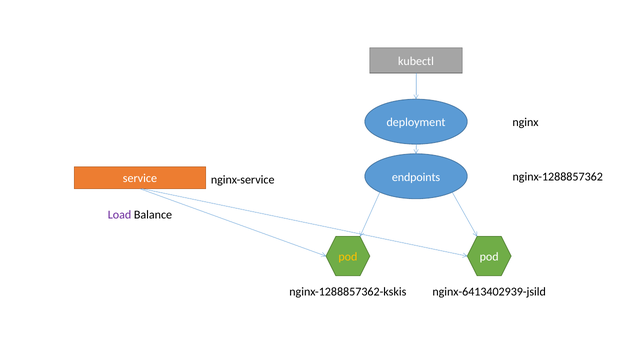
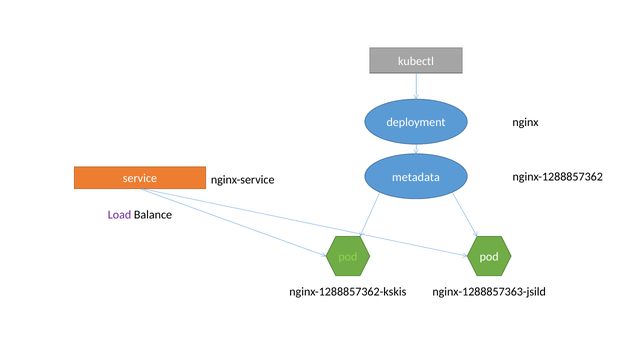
endpoints: endpoints -> metadata
pod at (348, 257) colour: yellow -> light green
nginx-6413402939-jsild: nginx-6413402939-jsild -> nginx-1288857363-jsild
